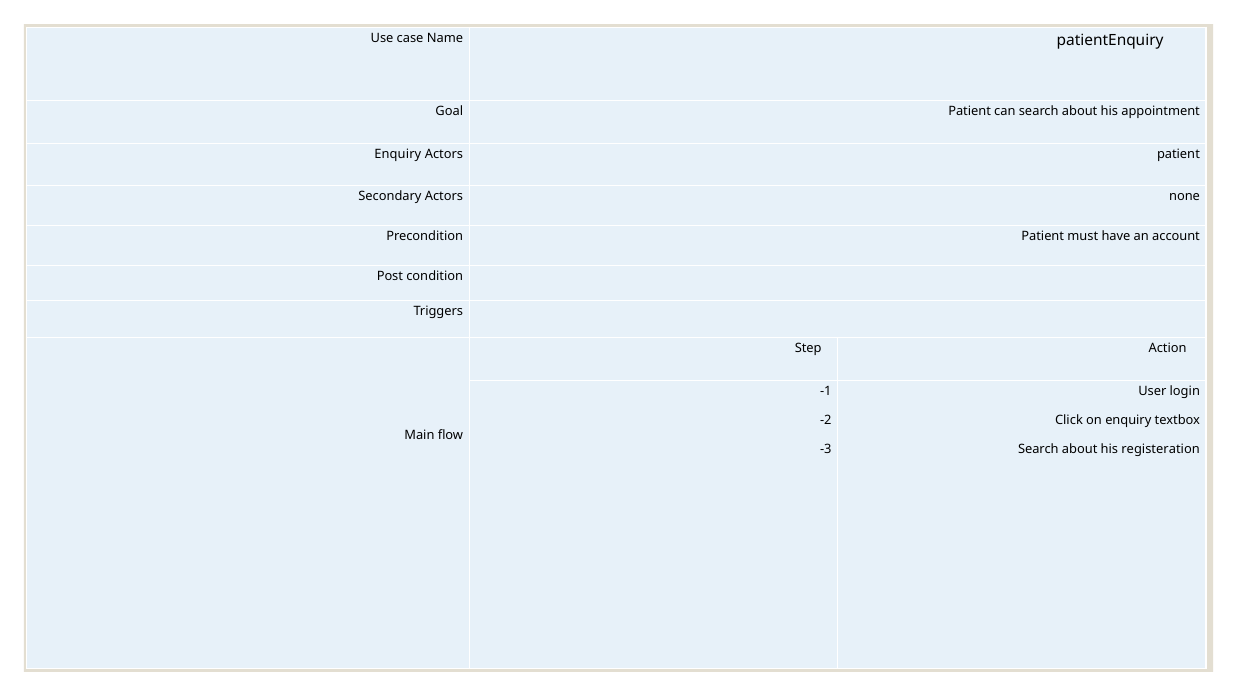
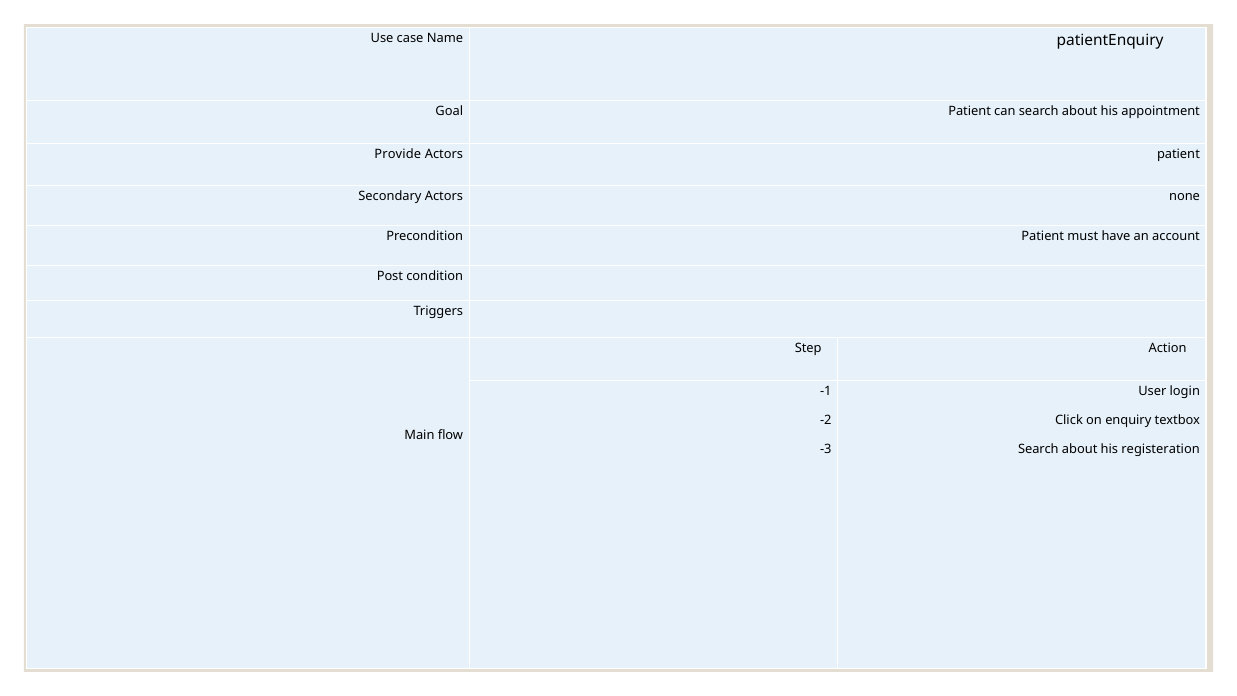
Enquiry at (398, 154): Enquiry -> Provide
